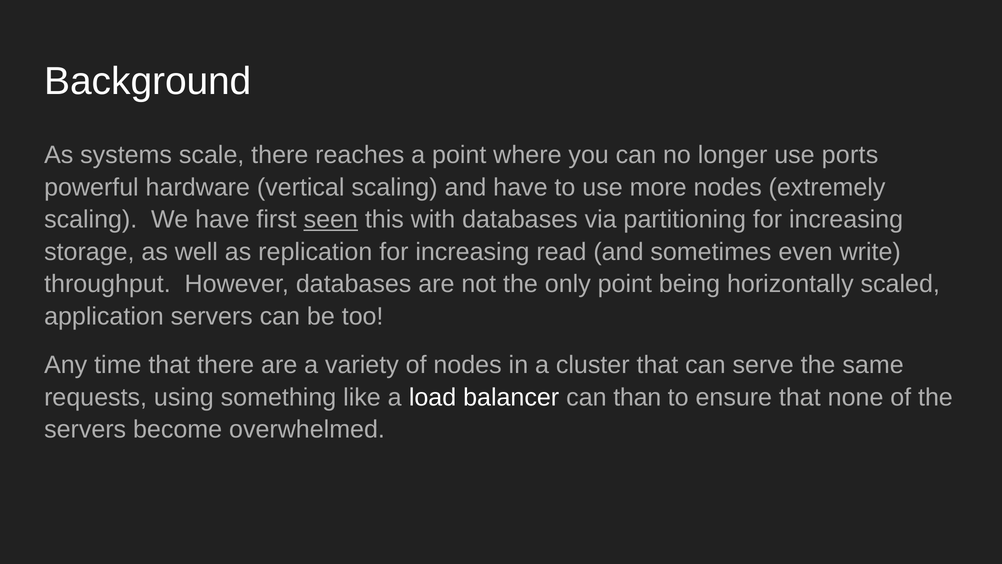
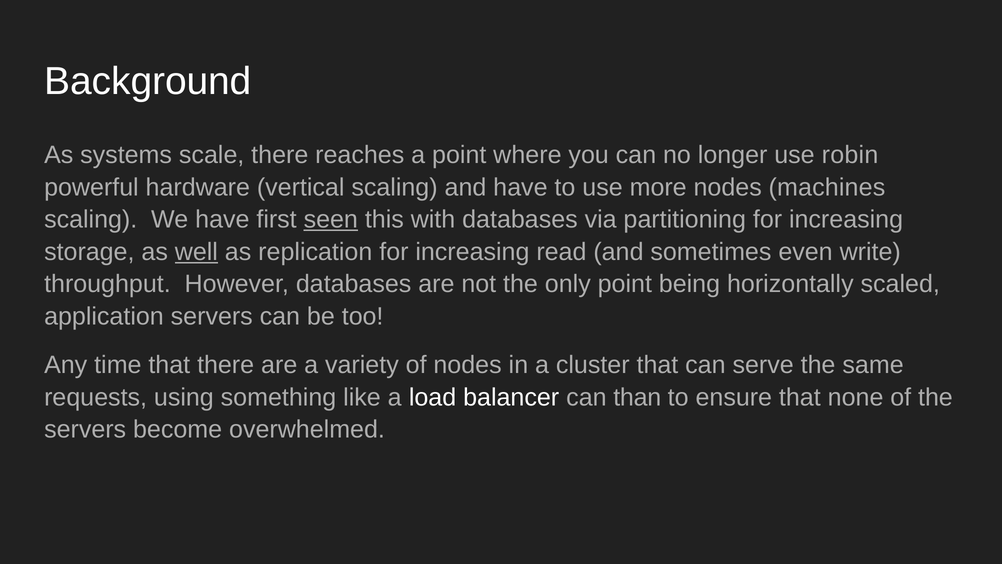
ports: ports -> robin
extremely: extremely -> machines
well underline: none -> present
